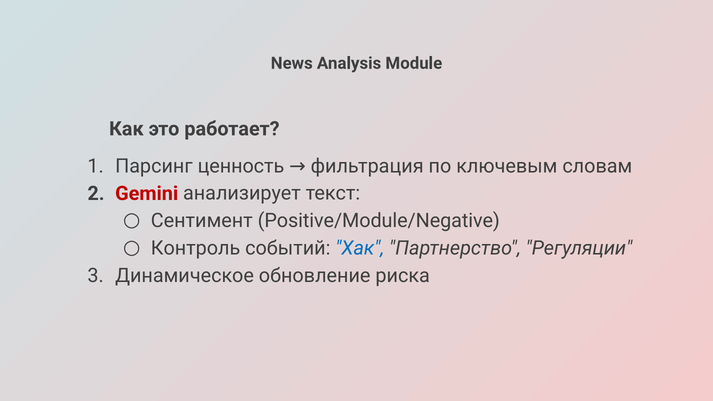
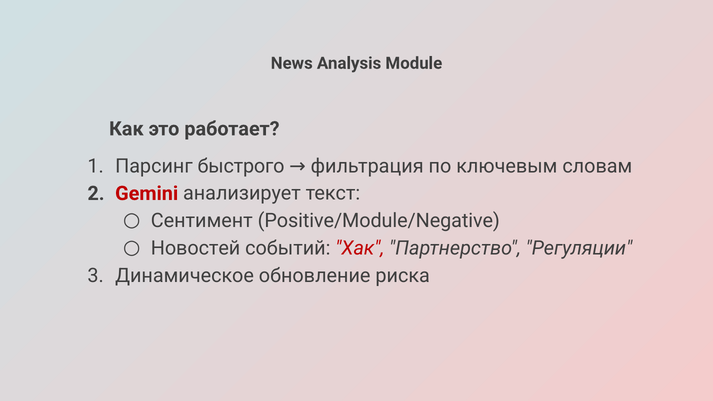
ценность: ценность -> быстрого
Контроль: Контроль -> Новостей
Хак colour: blue -> red
